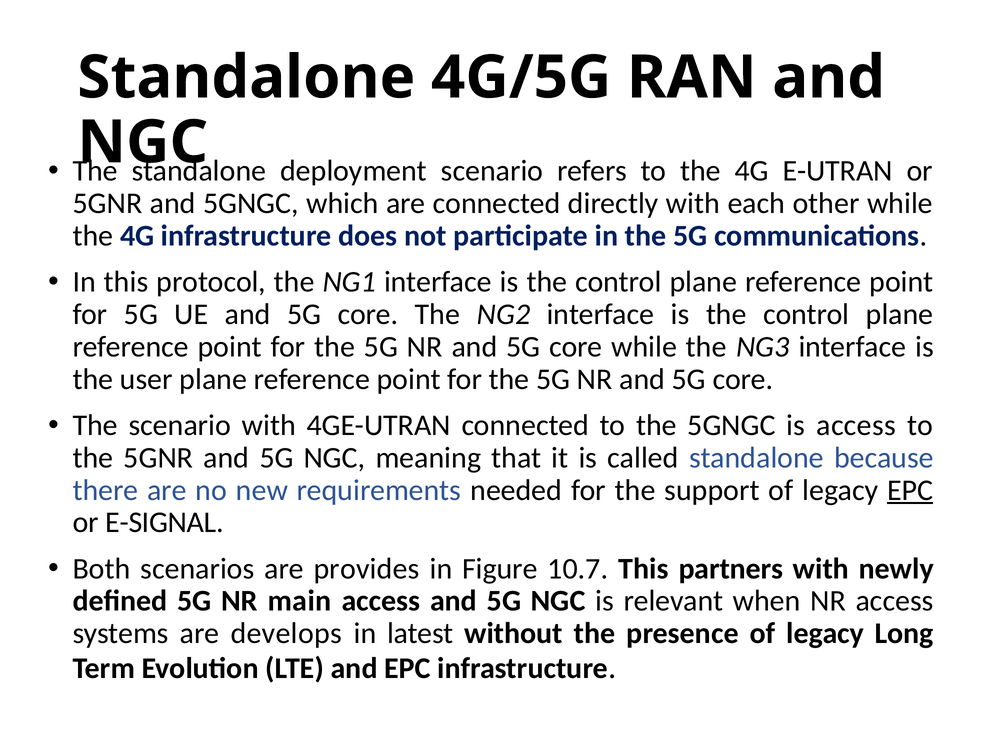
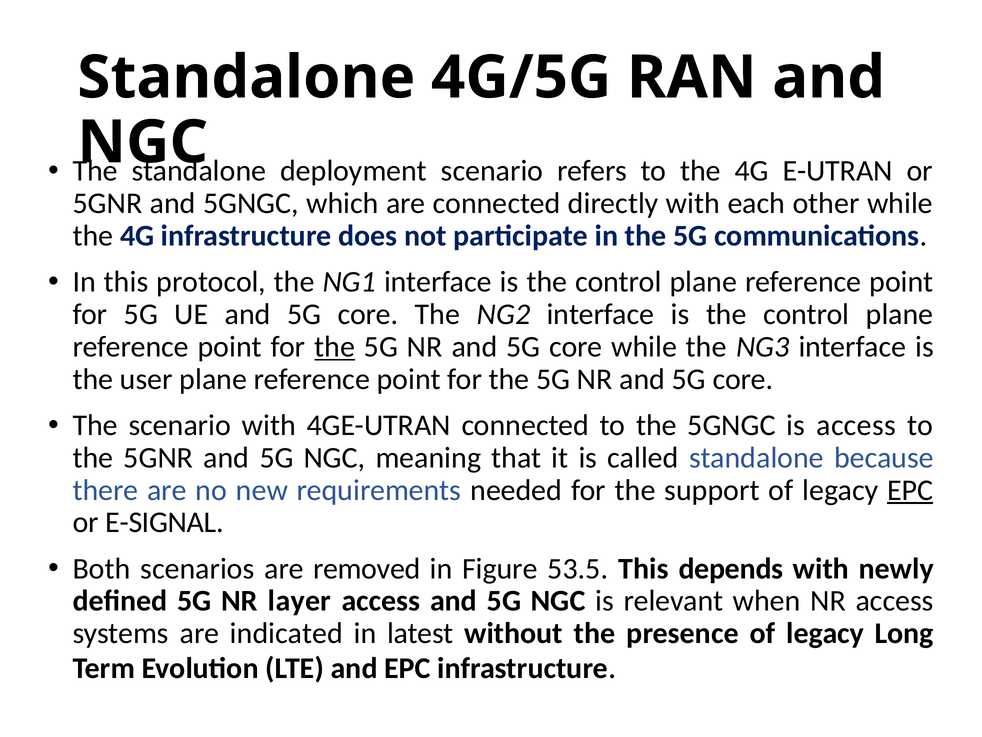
the at (335, 347) underline: none -> present
provides: provides -> removed
10.7: 10.7 -> 53.5
partners: partners -> depends
main: main -> layer
develops: develops -> indicated
